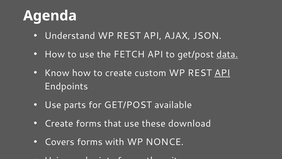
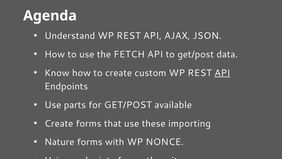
data underline: present -> none
download: download -> importing
Covers: Covers -> Nature
